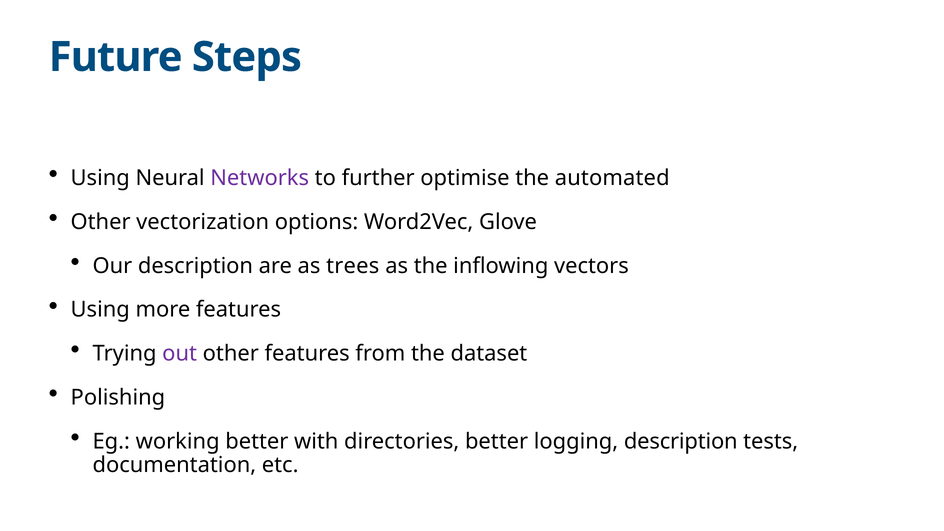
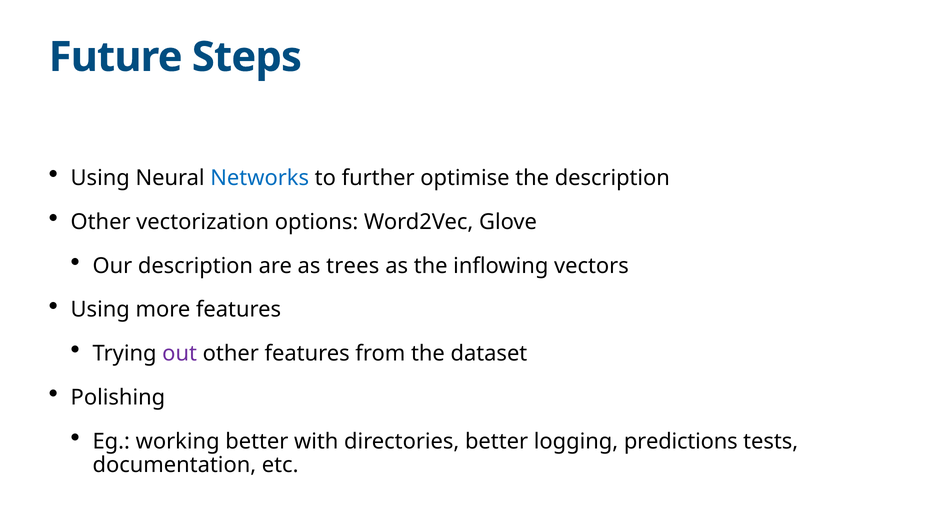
Networks colour: purple -> blue
the automated: automated -> description
logging description: description -> predictions
